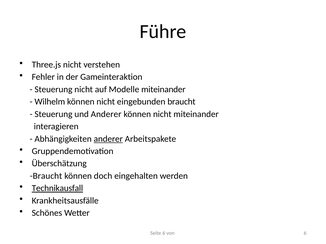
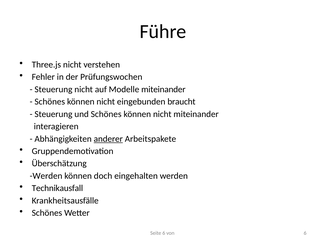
Gameinteraktion: Gameinteraktion -> Prüfungswochen
Wilhelm at (50, 102): Wilhelm -> Schönes
und Anderer: Anderer -> Schönes
Braucht at (46, 176): Braucht -> Werden
Technikausfall underline: present -> none
